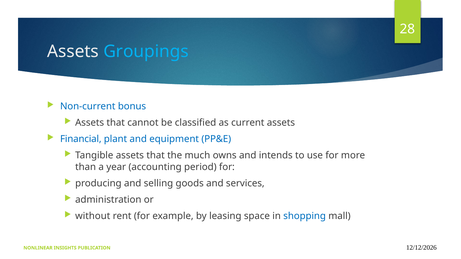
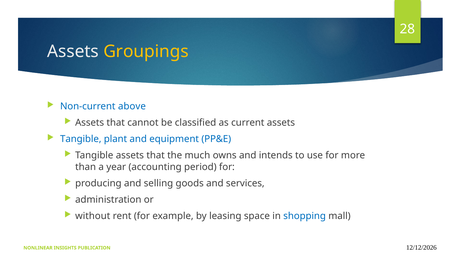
Groupings colour: light blue -> yellow
bonus: bonus -> above
Financial at (81, 139): Financial -> Tangible
